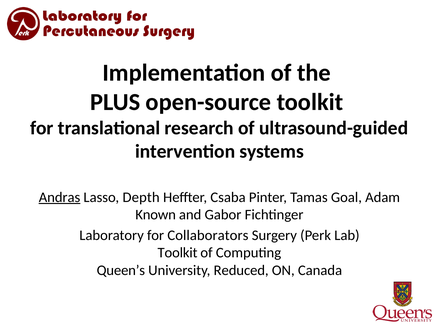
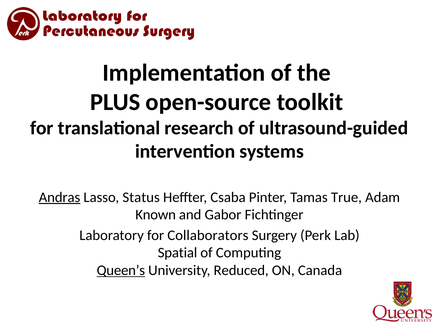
Depth: Depth -> Status
Goal: Goal -> True
Toolkit at (178, 253): Toolkit -> Spatial
Queen’s underline: none -> present
